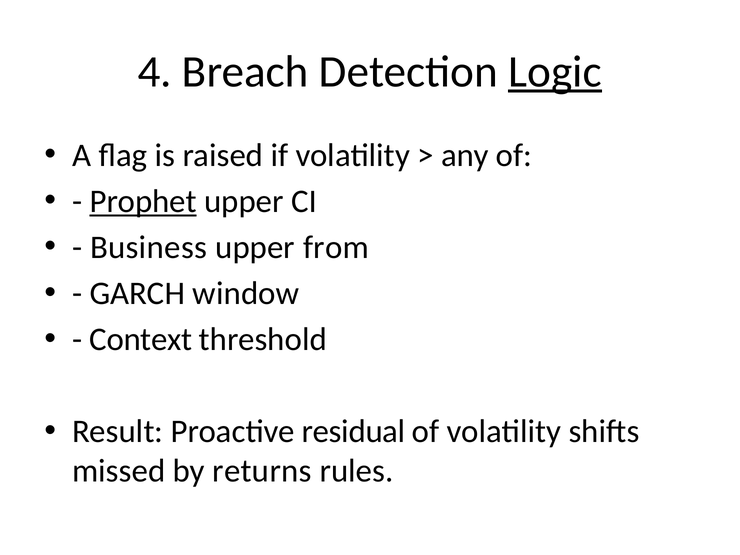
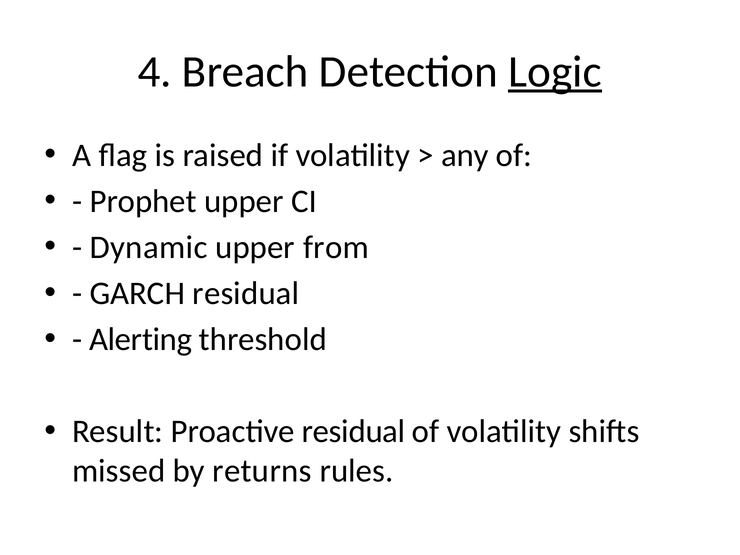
Prophet underline: present -> none
Business: Business -> Dynamic
GARCH window: window -> residual
Context: Context -> Alerting
